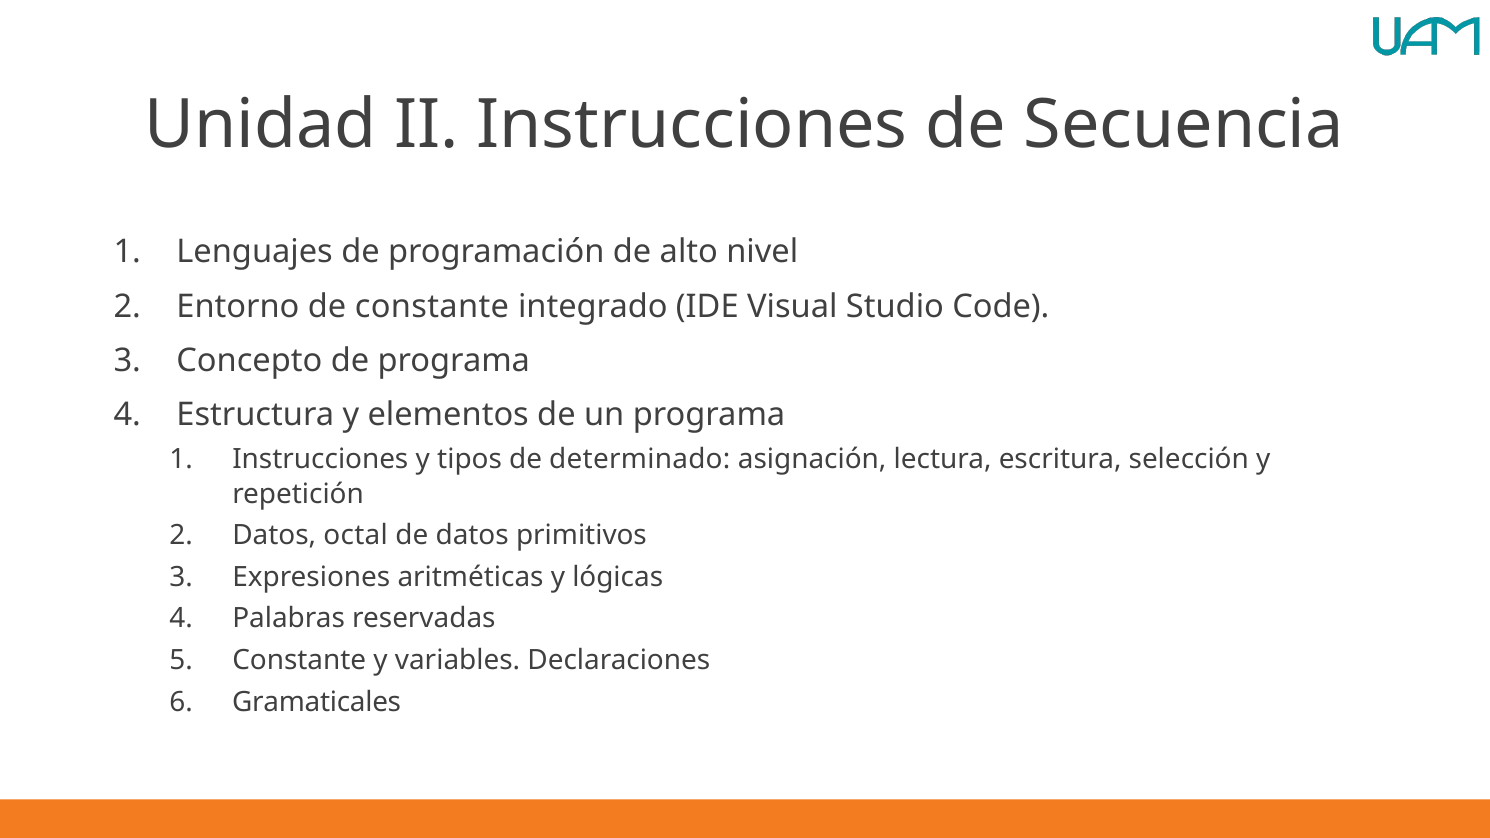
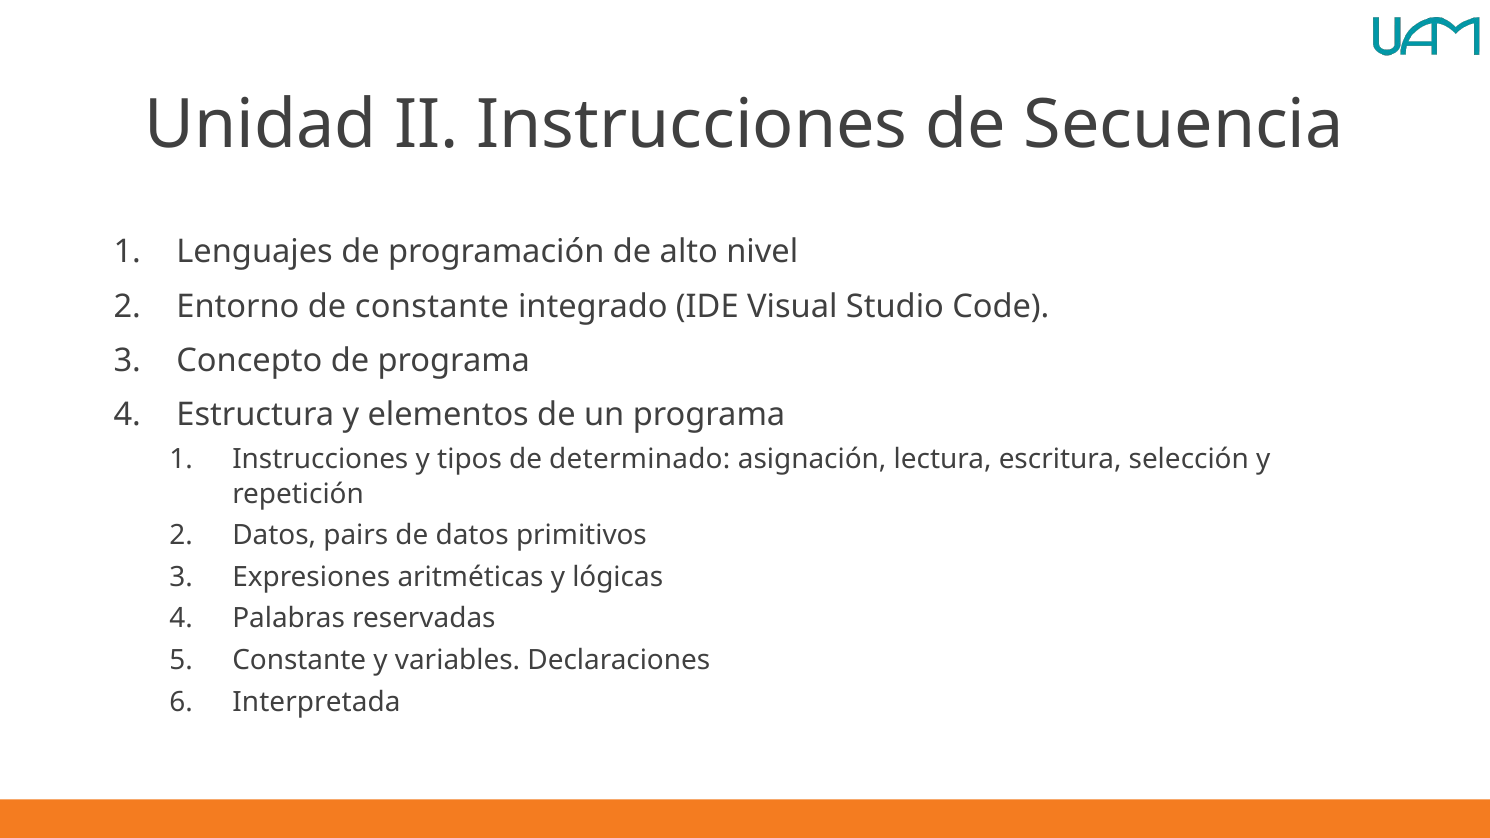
octal: octal -> pairs
Gramaticales: Gramaticales -> Interpretada
